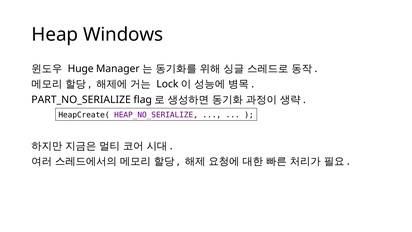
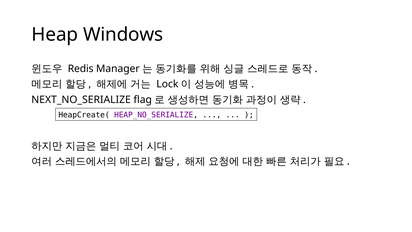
Huge: Huge -> Redis
PART_NO_SERIALIZE: PART_NO_SERIALIZE -> NEXT_NO_SERIALIZE
